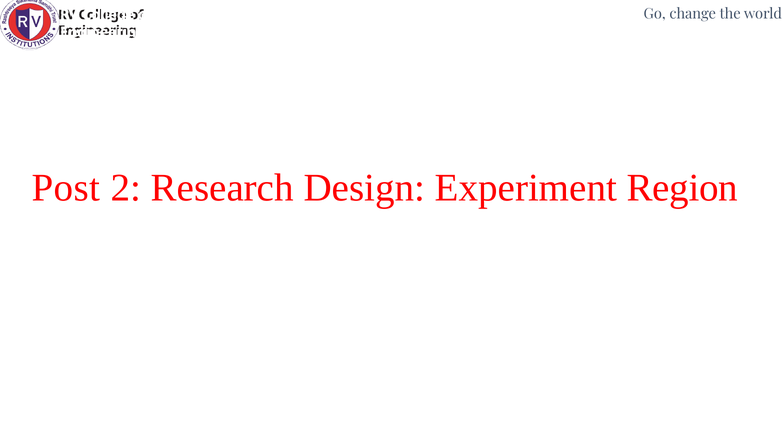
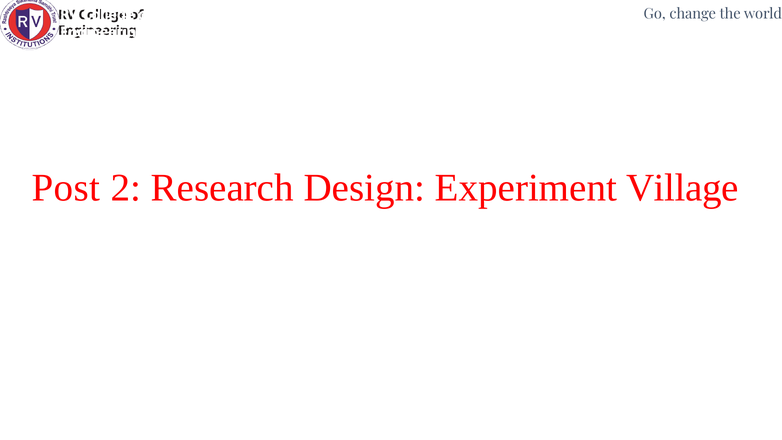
Region: Region -> Village
